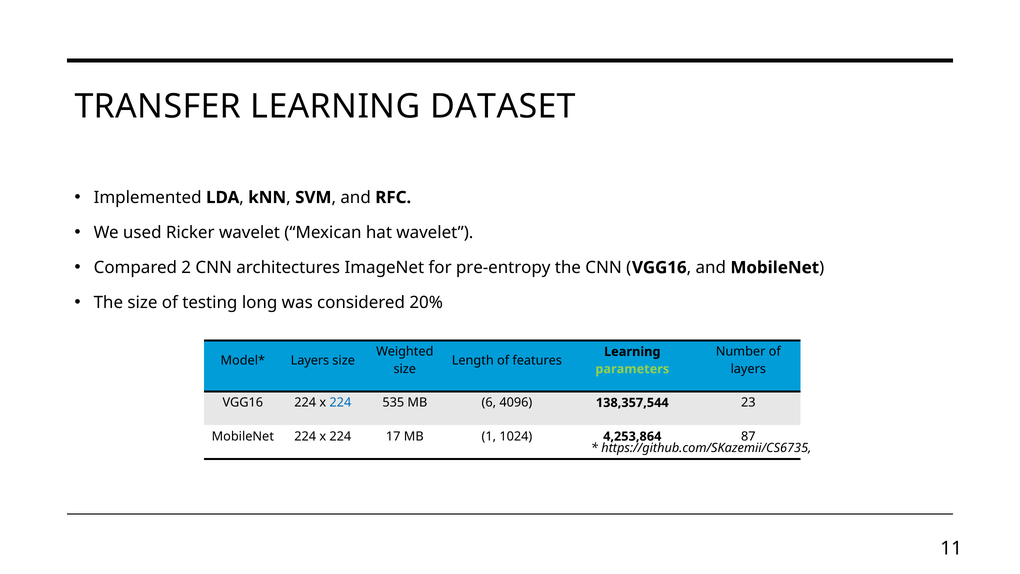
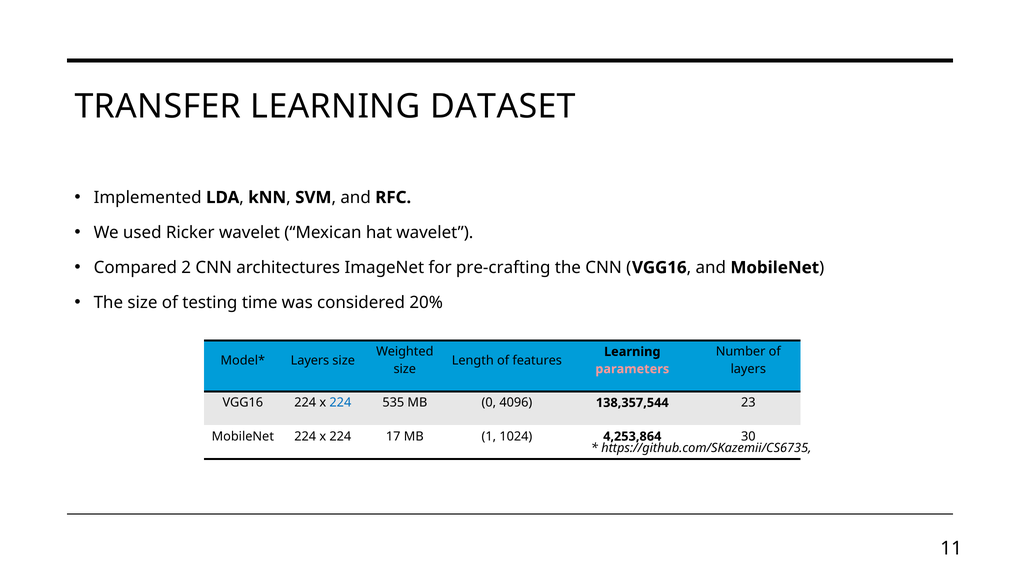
pre-entropy: pre-entropy -> pre-crafting
long: long -> time
parameters colour: light green -> pink
6: 6 -> 0
87: 87 -> 30
